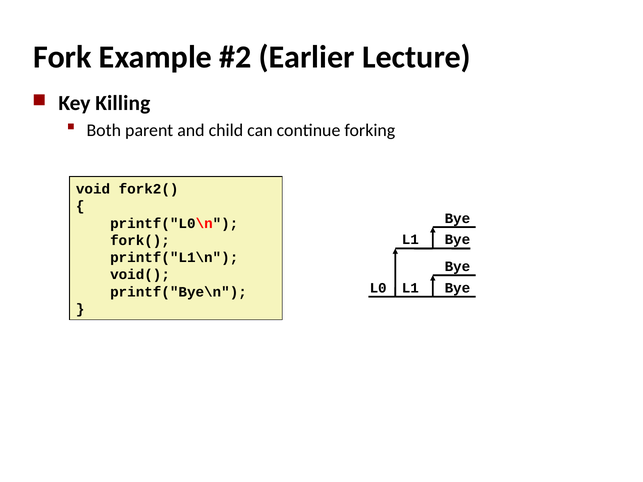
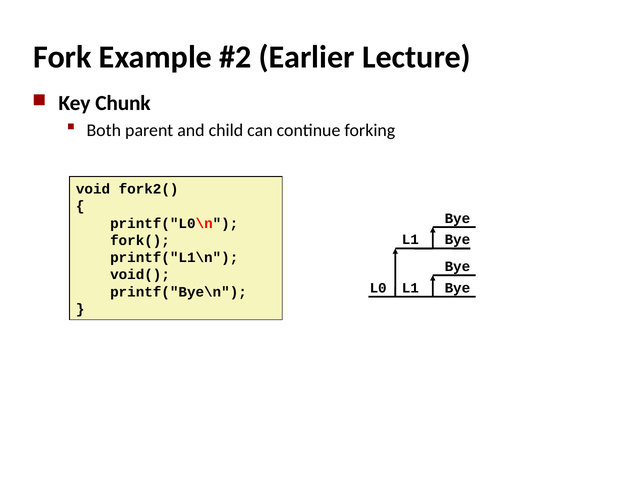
Killing: Killing -> Chunk
